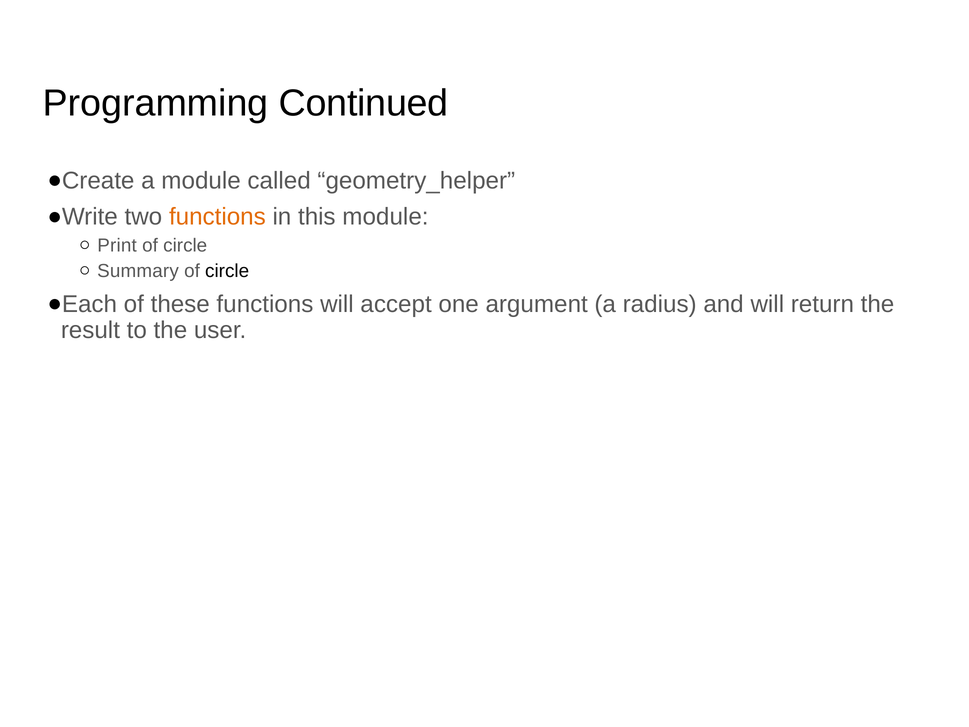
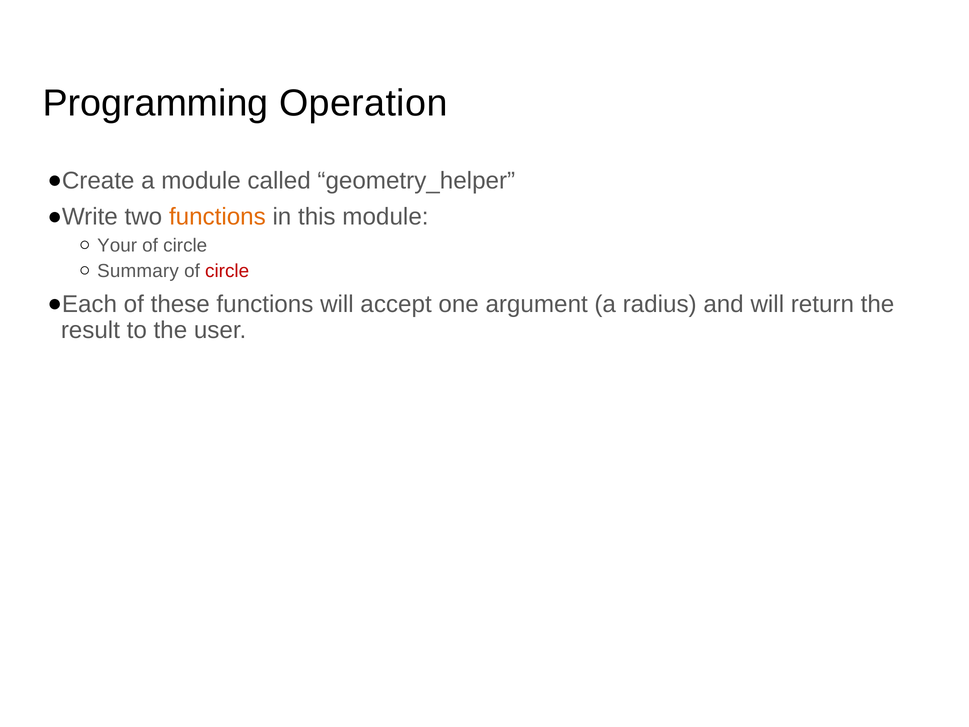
Continued: Continued -> Operation
Print: Print -> Your
circle at (227, 271) colour: black -> red
